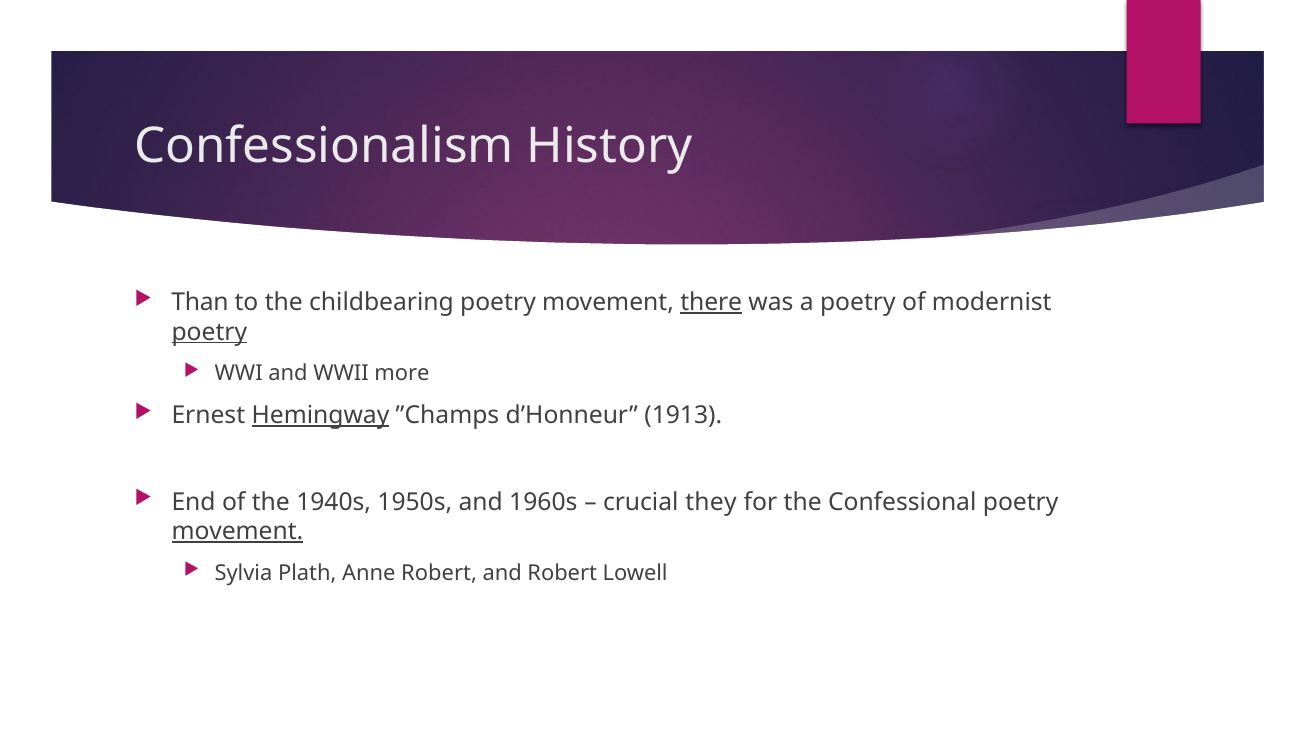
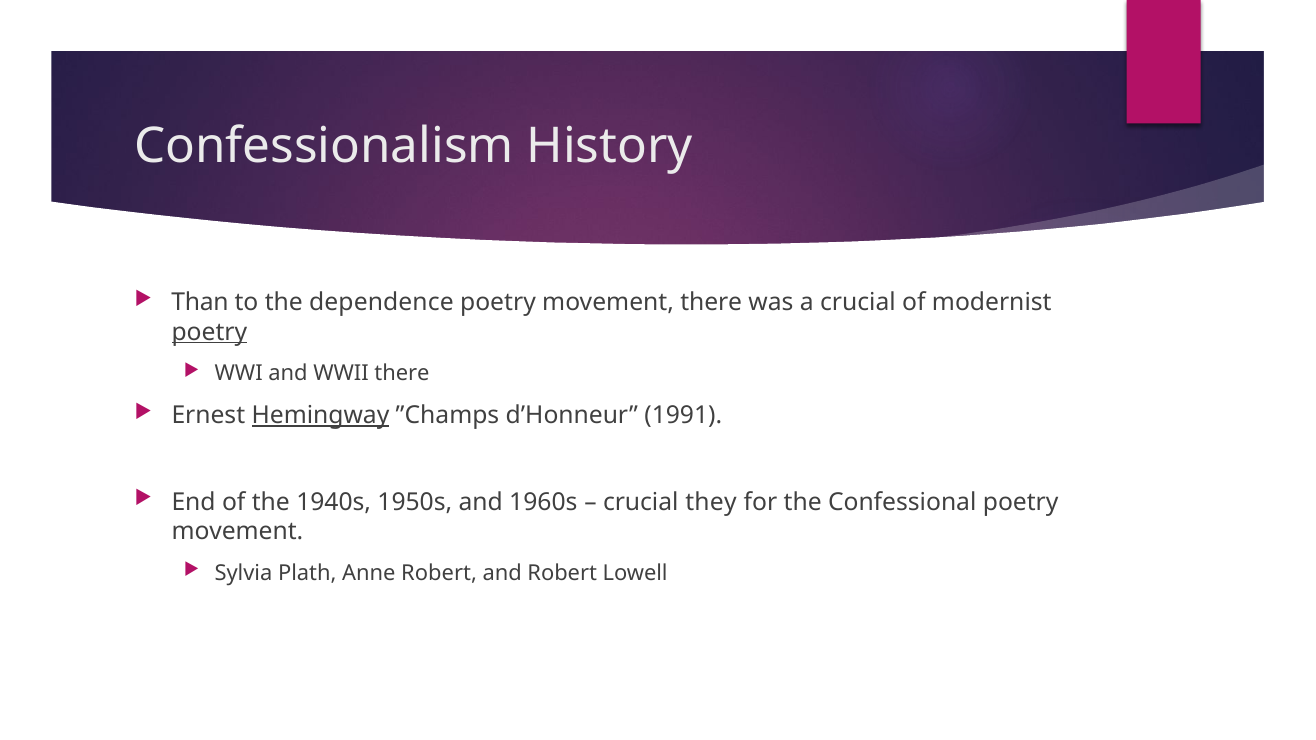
childbearing: childbearing -> dependence
there at (711, 302) underline: present -> none
a poetry: poetry -> crucial
WWII more: more -> there
1913: 1913 -> 1991
movement at (237, 532) underline: present -> none
